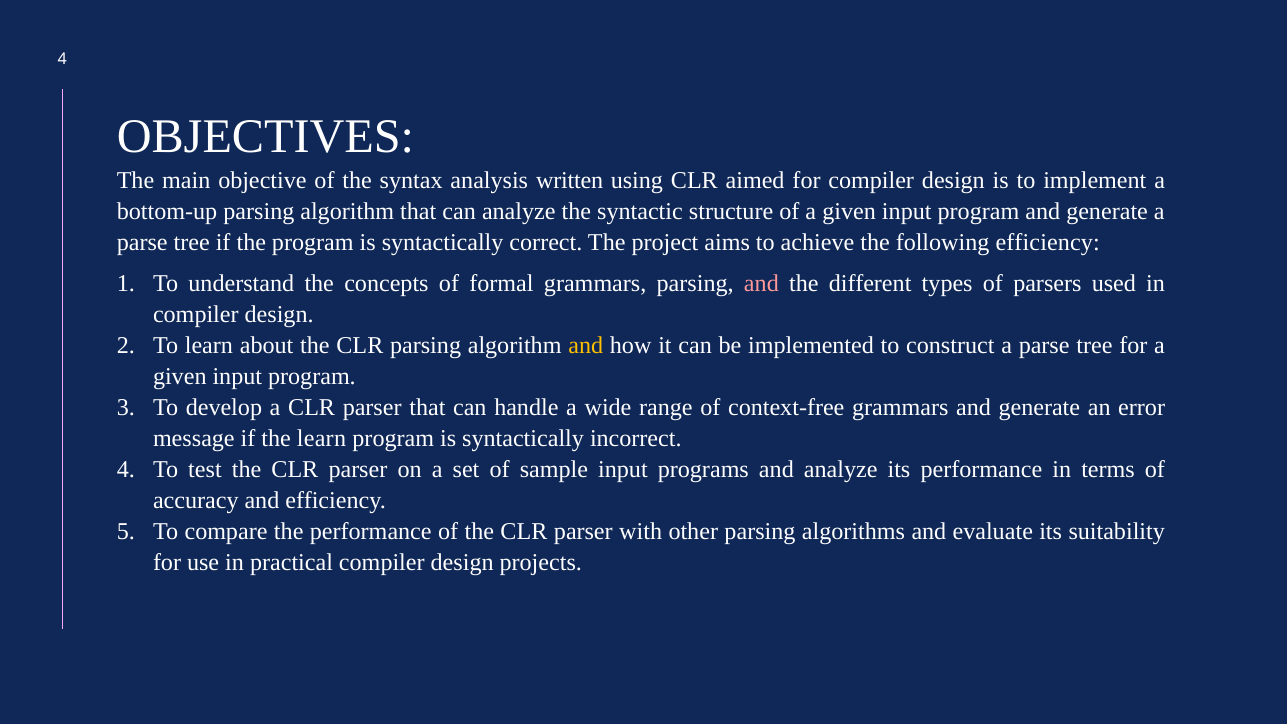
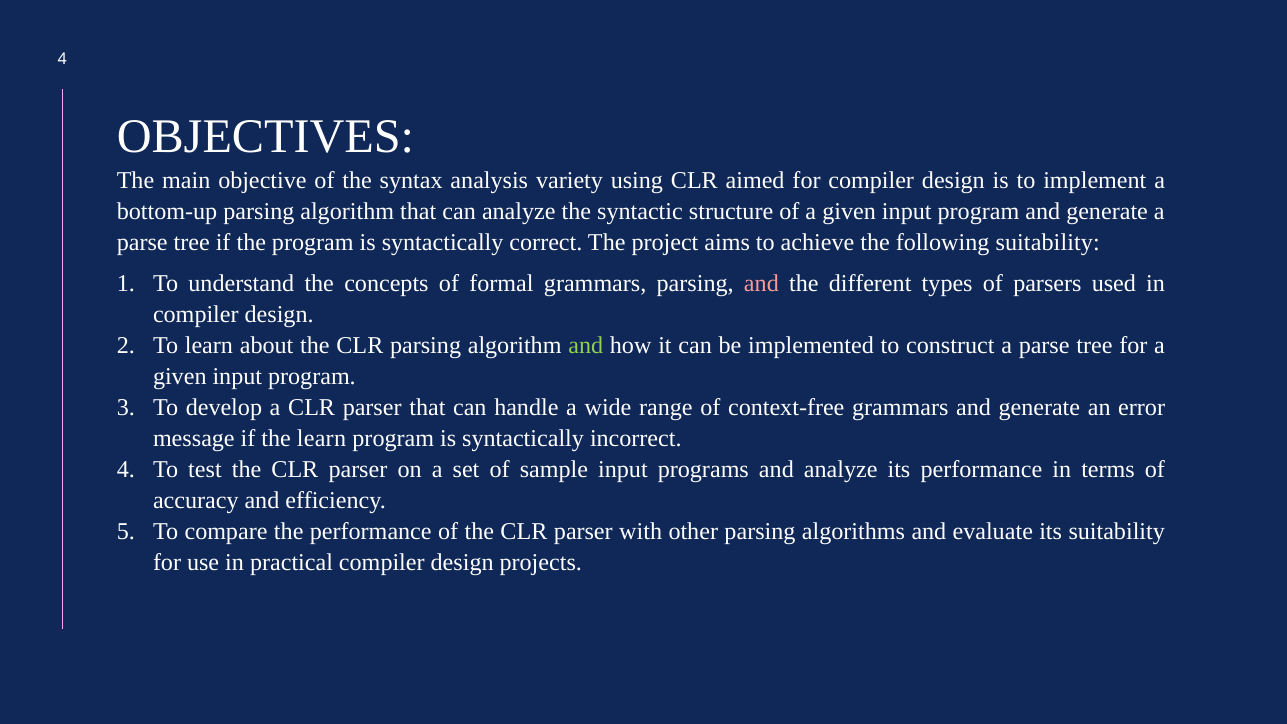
written: written -> variety
following efficiency: efficiency -> suitability
and at (586, 346) colour: yellow -> light green
